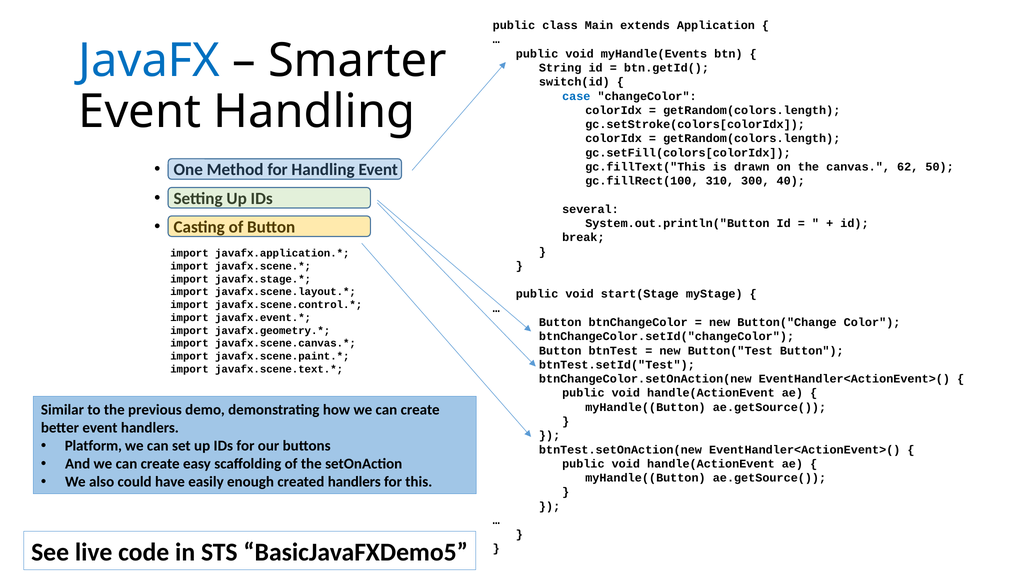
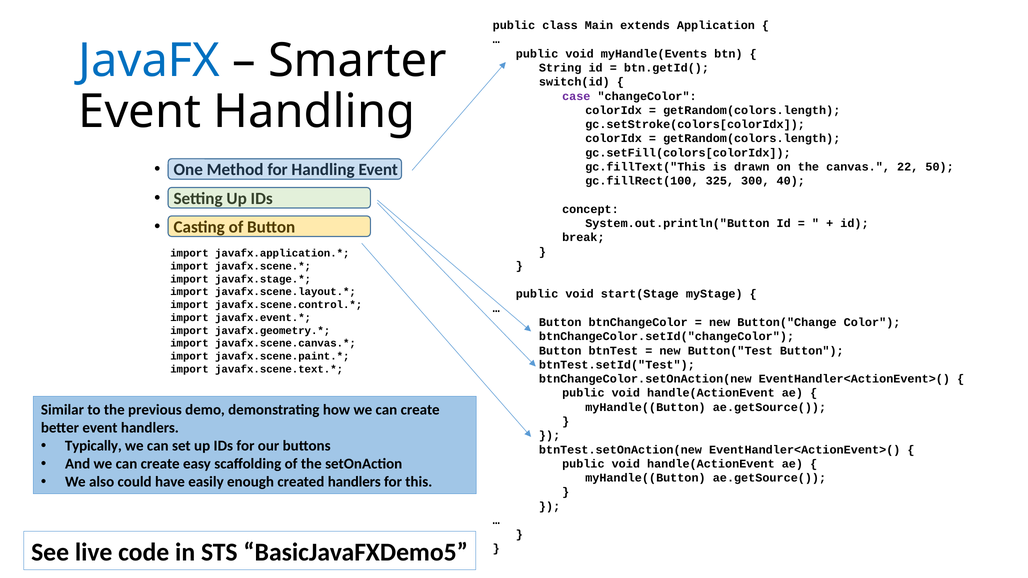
case colour: blue -> purple
62: 62 -> 22
310: 310 -> 325
several: several -> concept
Platform: Platform -> Typically
